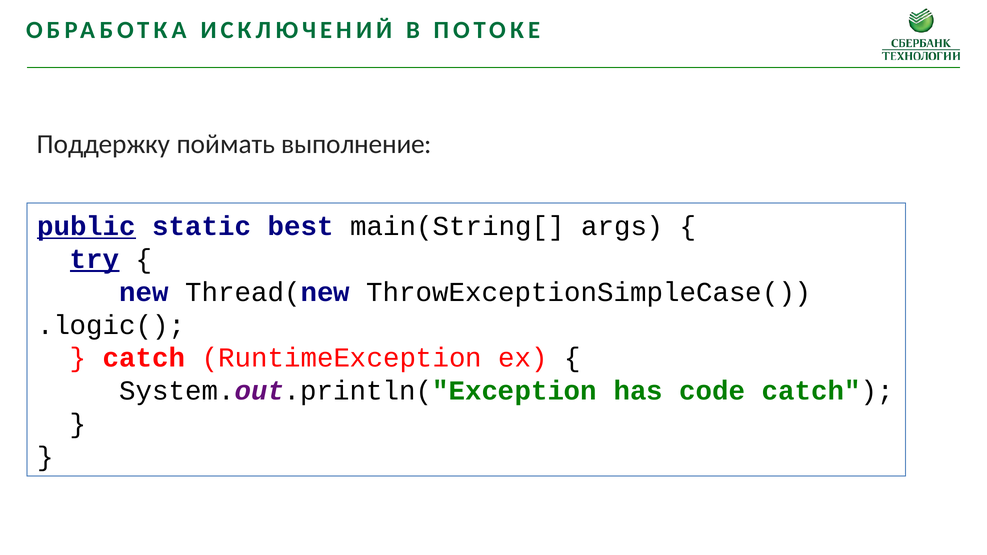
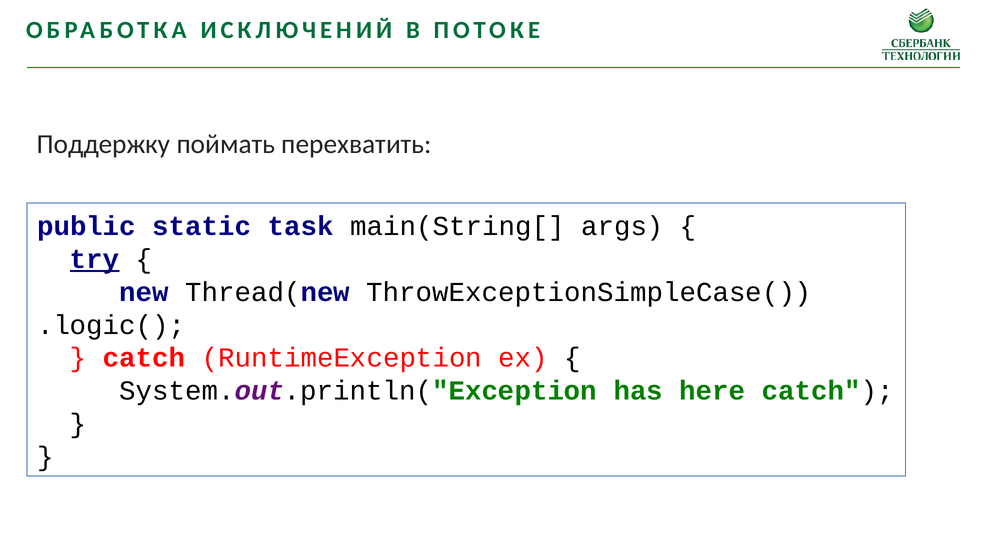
выполнение: выполнение -> перехватить
public underline: present -> none
best: best -> task
code: code -> here
